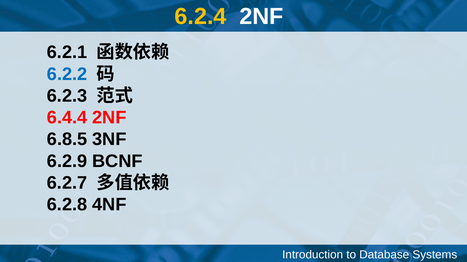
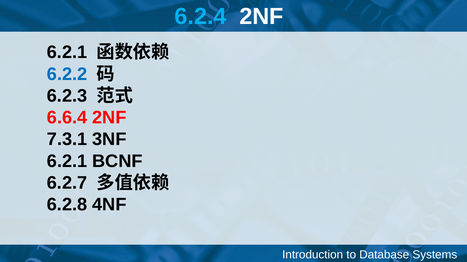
6.2.4 colour: yellow -> light blue
6.4.4: 6.4.4 -> 6.6.4
6.8.5: 6.8.5 -> 7.3.1
6.2.9 at (67, 162): 6.2.9 -> 6.2.1
